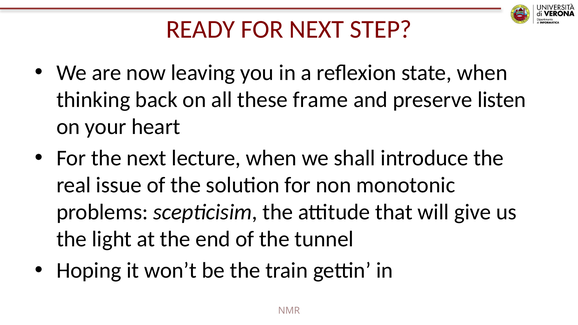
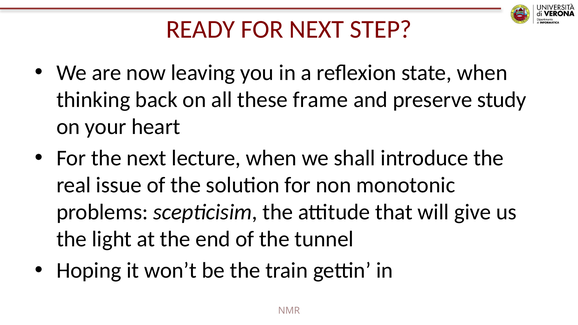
listen: listen -> study
